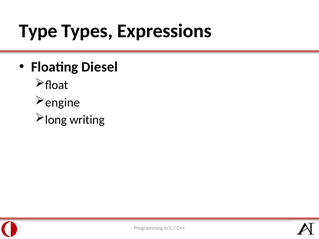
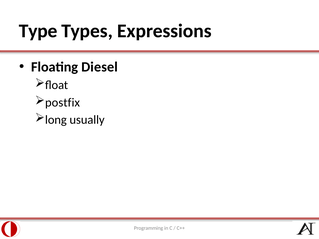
engine: engine -> postfix
writing: writing -> usually
